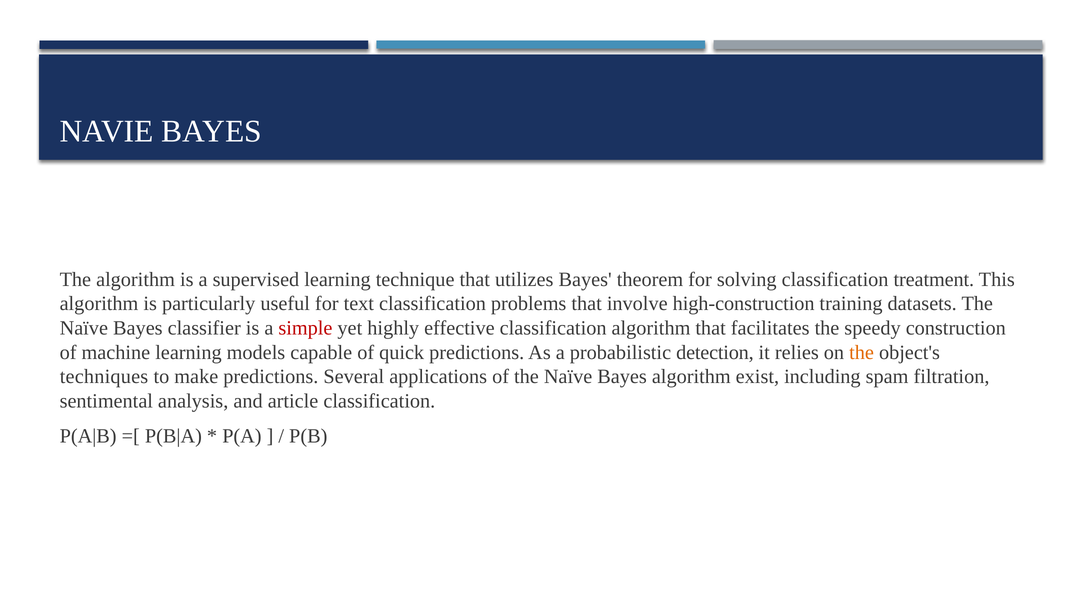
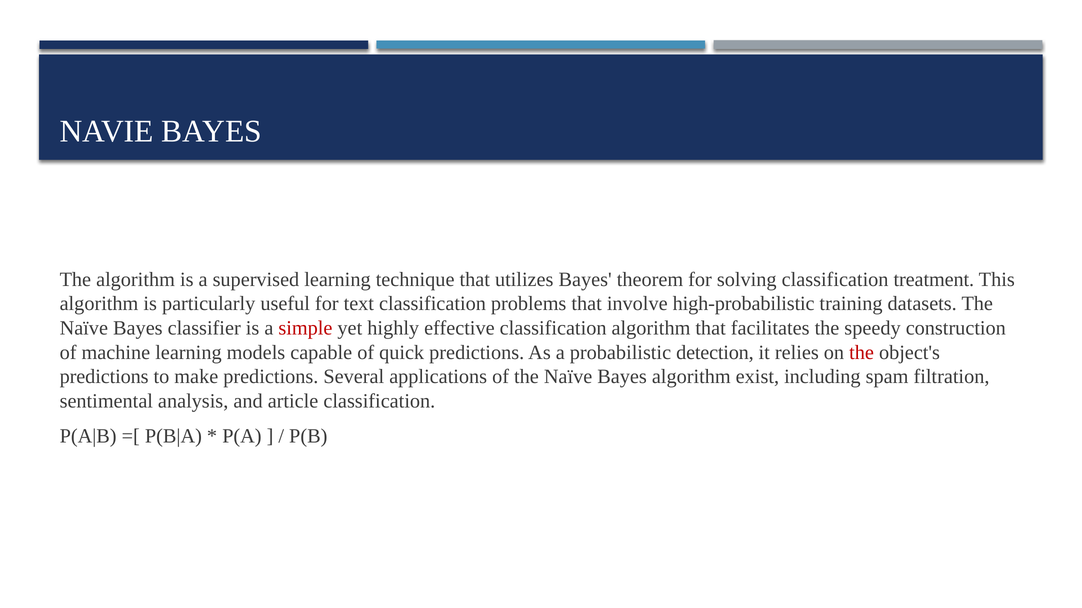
high-construction: high-construction -> high-probabilistic
the at (862, 353) colour: orange -> red
techniques at (104, 377): techniques -> predictions
